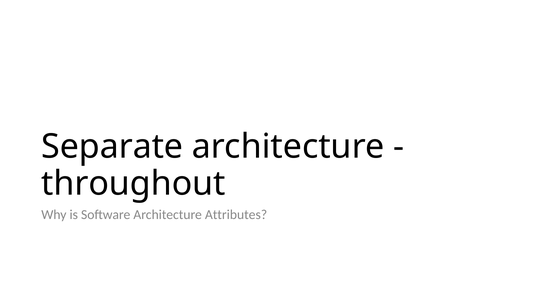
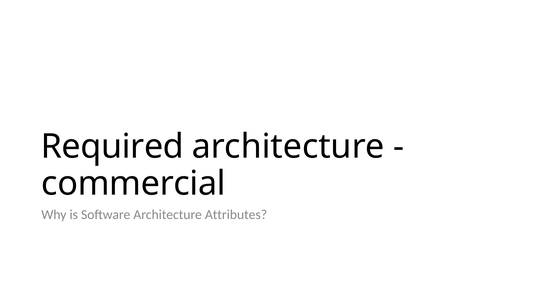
Separate: Separate -> Required
throughout: throughout -> commercial
